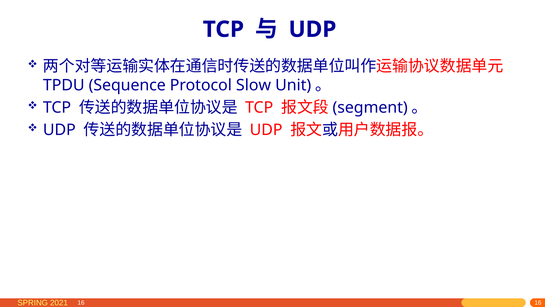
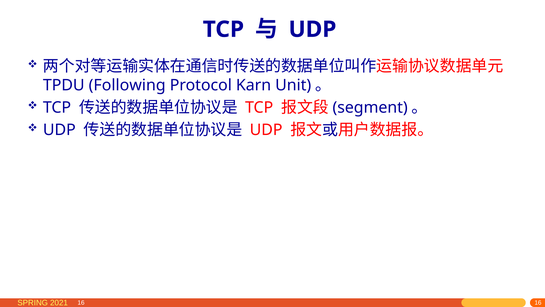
Sequence: Sequence -> Following
Slow: Slow -> Karn
